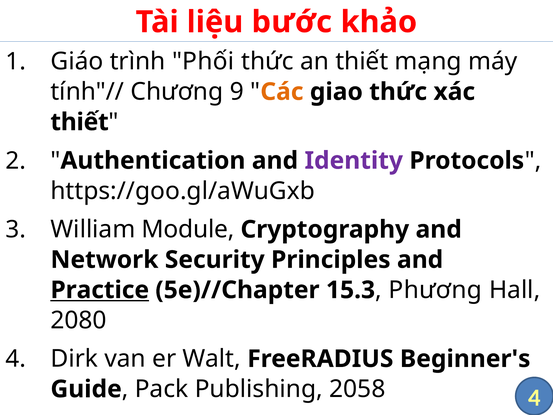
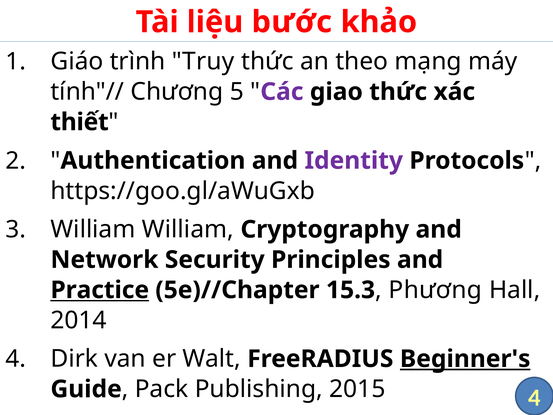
Phối: Phối -> Truy
an thiết: thiết -> theo
9: 9 -> 5
Các colour: orange -> purple
William Module: Module -> William
2080: 2080 -> 2014
Beginner's underline: none -> present
2058: 2058 -> 2015
